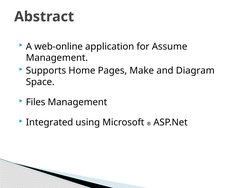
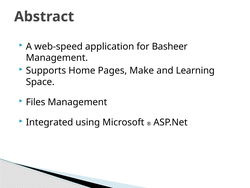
web-online: web-online -> web-speed
Assume: Assume -> Basheer
Diagram: Diagram -> Learning
